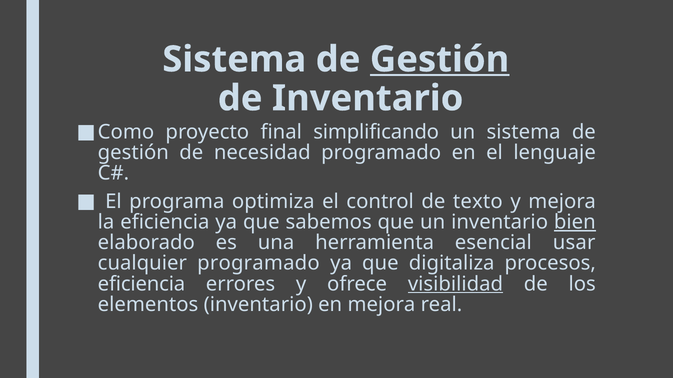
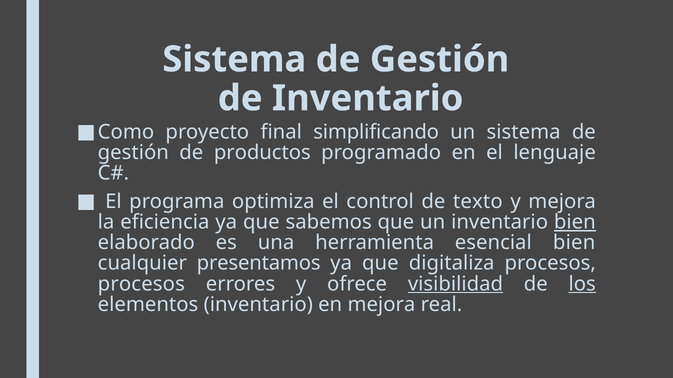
Gestión at (440, 59) underline: present -> none
necesidad: necesidad -> productos
esencial usar: usar -> bien
cualquier programado: programado -> presentamos
eficiencia at (141, 284): eficiencia -> procesos
los underline: none -> present
